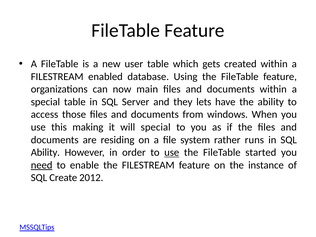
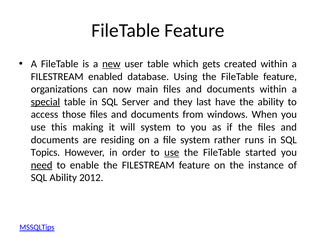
new underline: none -> present
special at (45, 102) underline: none -> present
lets: lets -> last
will special: special -> system
Ability at (45, 152): Ability -> Topics
SQL Create: Create -> Ability
